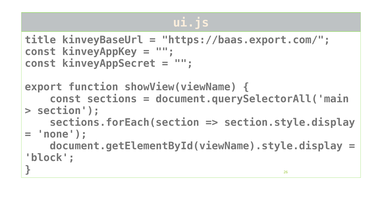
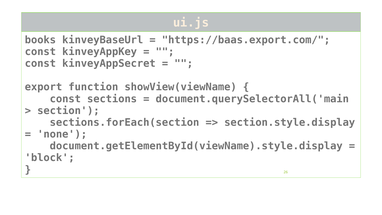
title: title -> books
